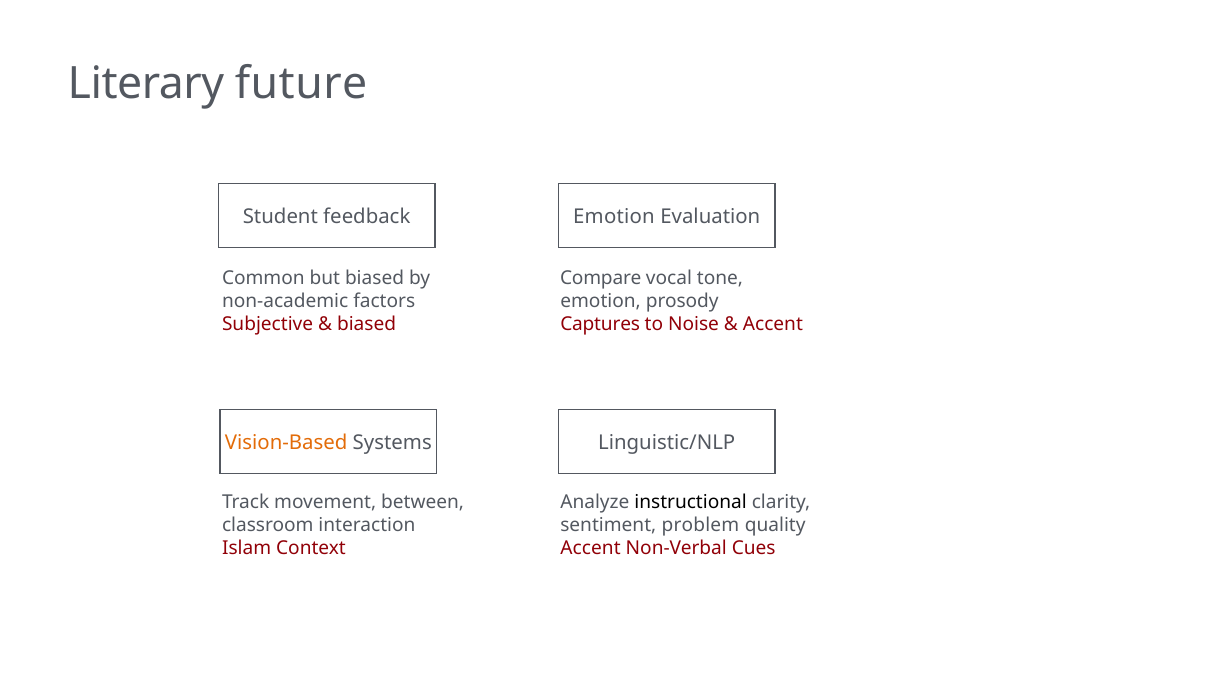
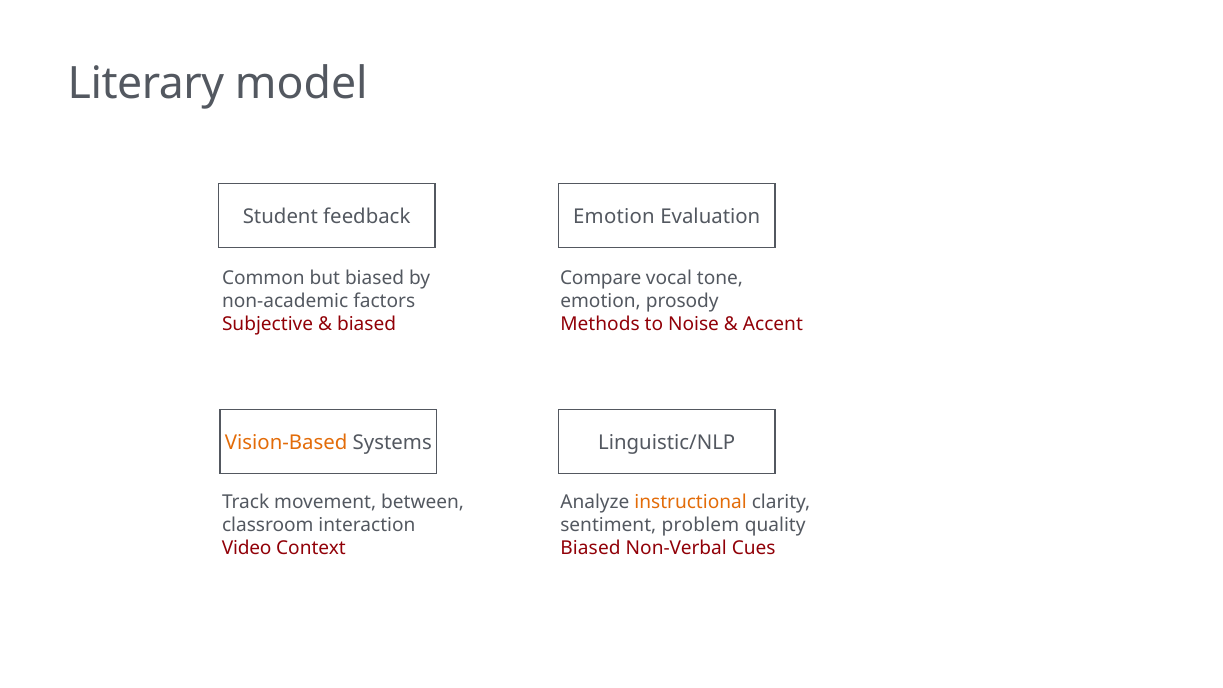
future: future -> model
Captures: Captures -> Methods
instructional colour: black -> orange
Islam: Islam -> Video
Accent at (591, 548): Accent -> Biased
